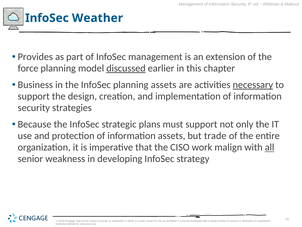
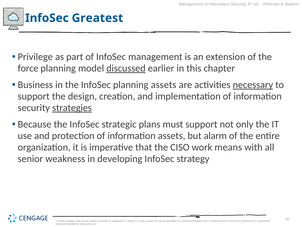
Weather: Weather -> Greatest
Provides: Provides -> Privilege
strategies underline: none -> present
trade: trade -> alarm
malign: malign -> means
all underline: present -> none
